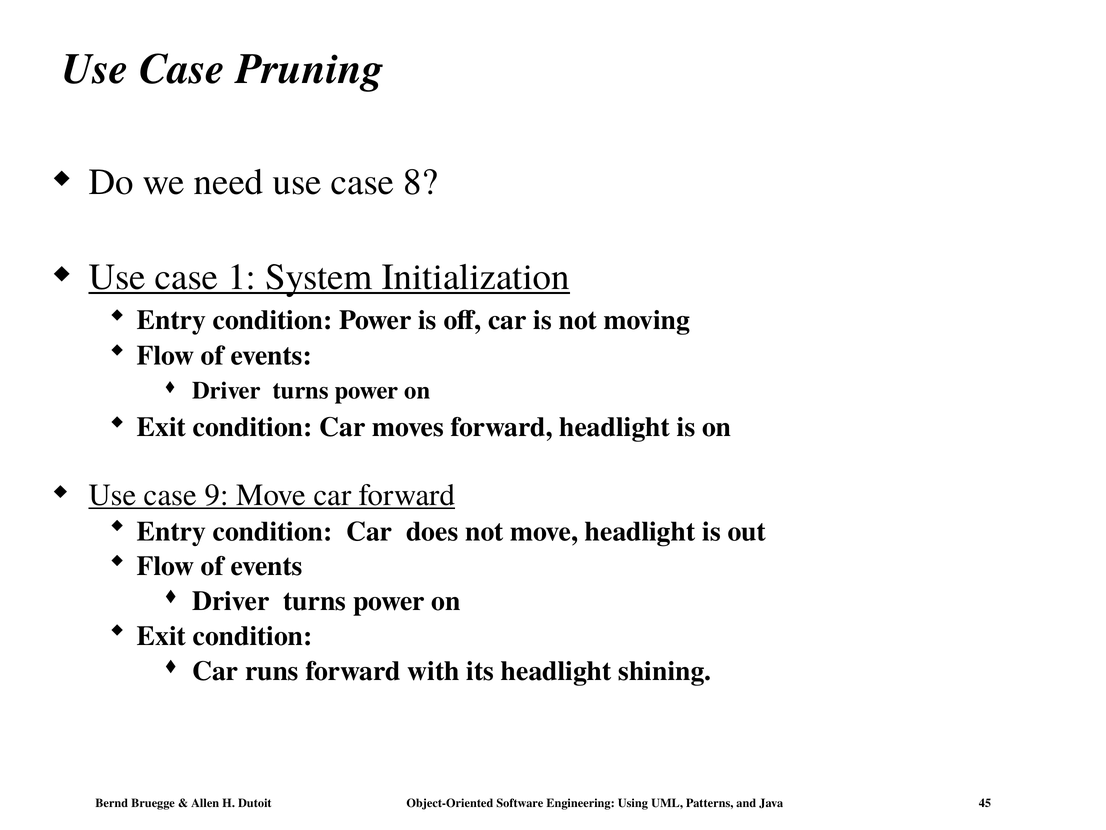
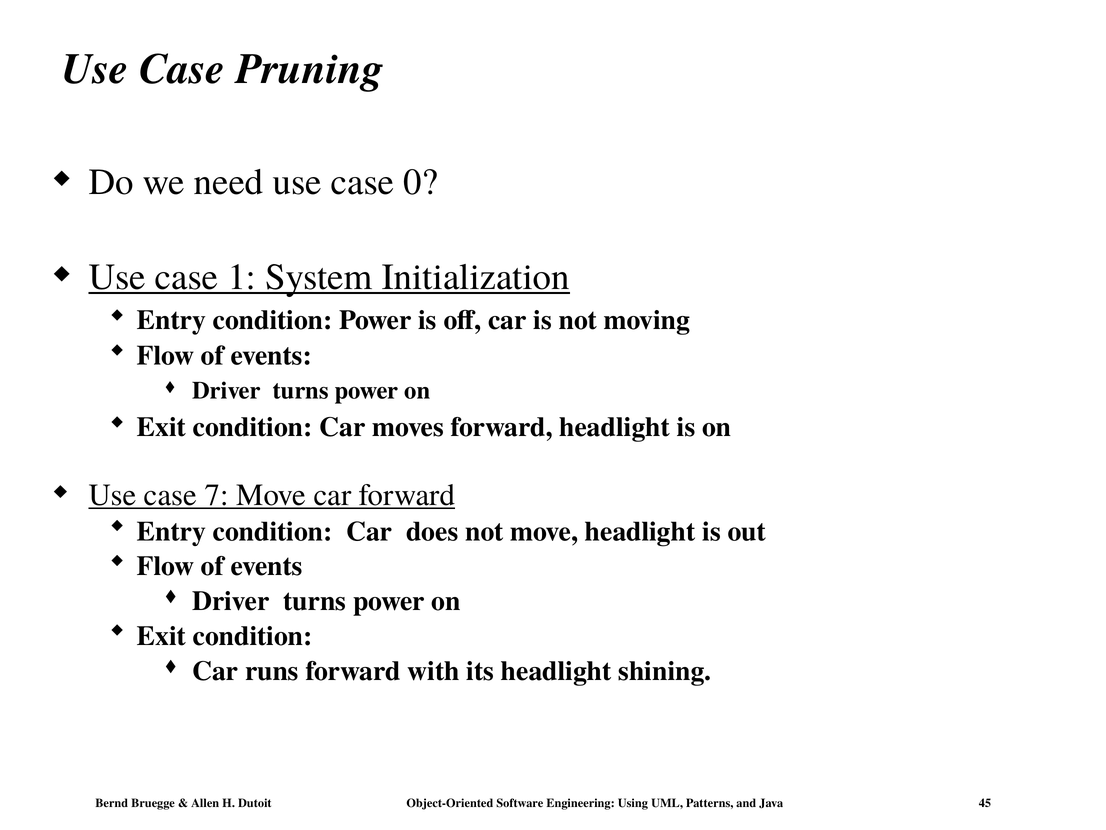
8: 8 -> 0
9: 9 -> 7
